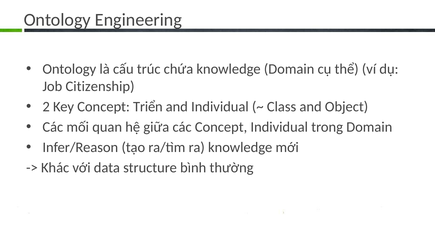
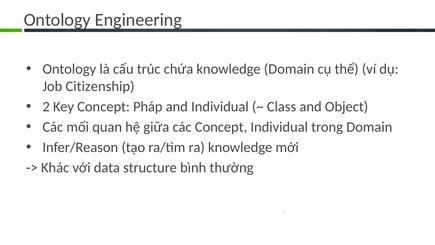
Triển: Triển -> Pháp
